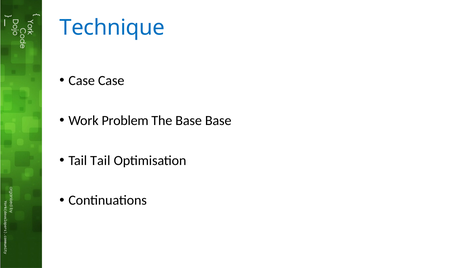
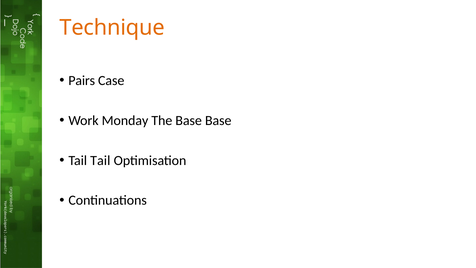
Technique colour: blue -> orange
Case at (82, 80): Case -> Pairs
Problem: Problem -> Monday
